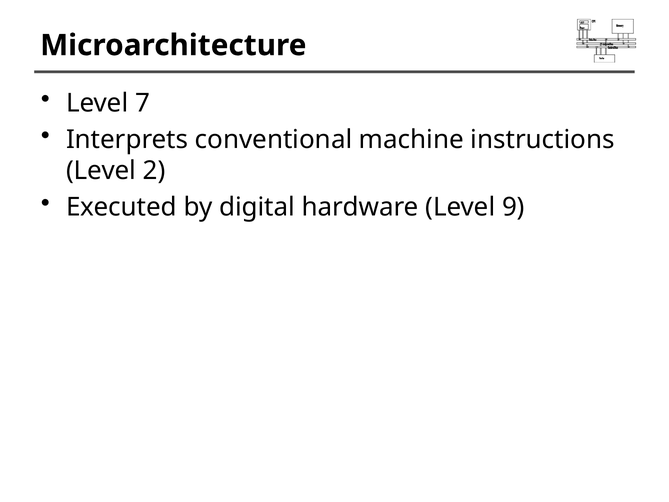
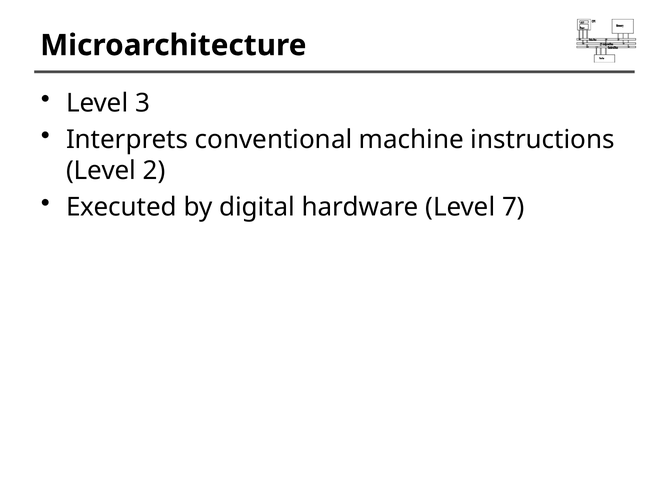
7: 7 -> 3
9: 9 -> 7
